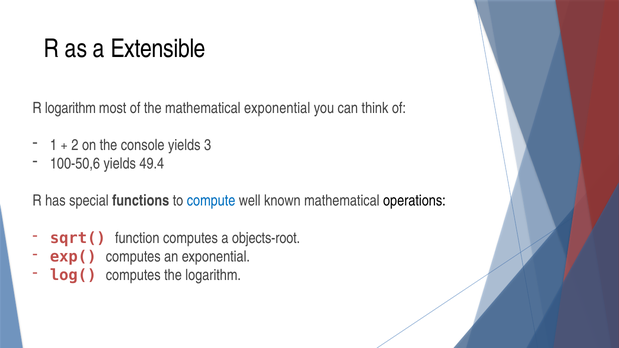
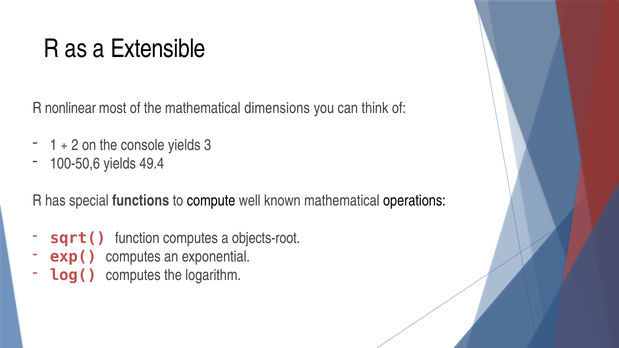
R logarithm: logarithm -> nonlinear
mathematical exponential: exponential -> dimensions
compute colour: blue -> black
